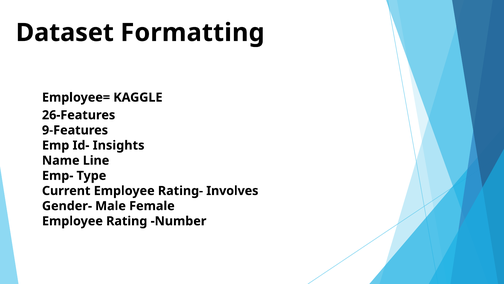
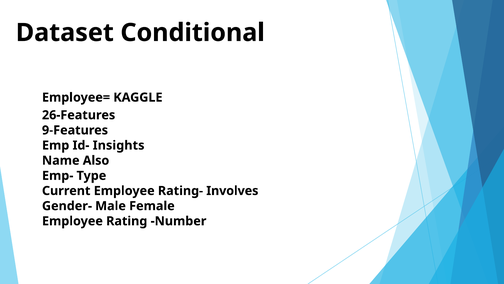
Formatting: Formatting -> Conditional
Line: Line -> Also
